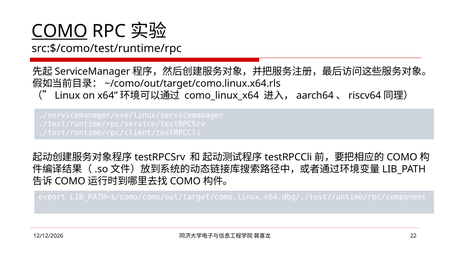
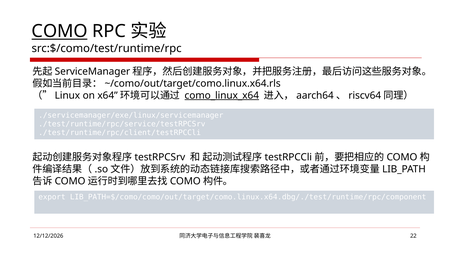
como_linux_x64 underline: none -> present
